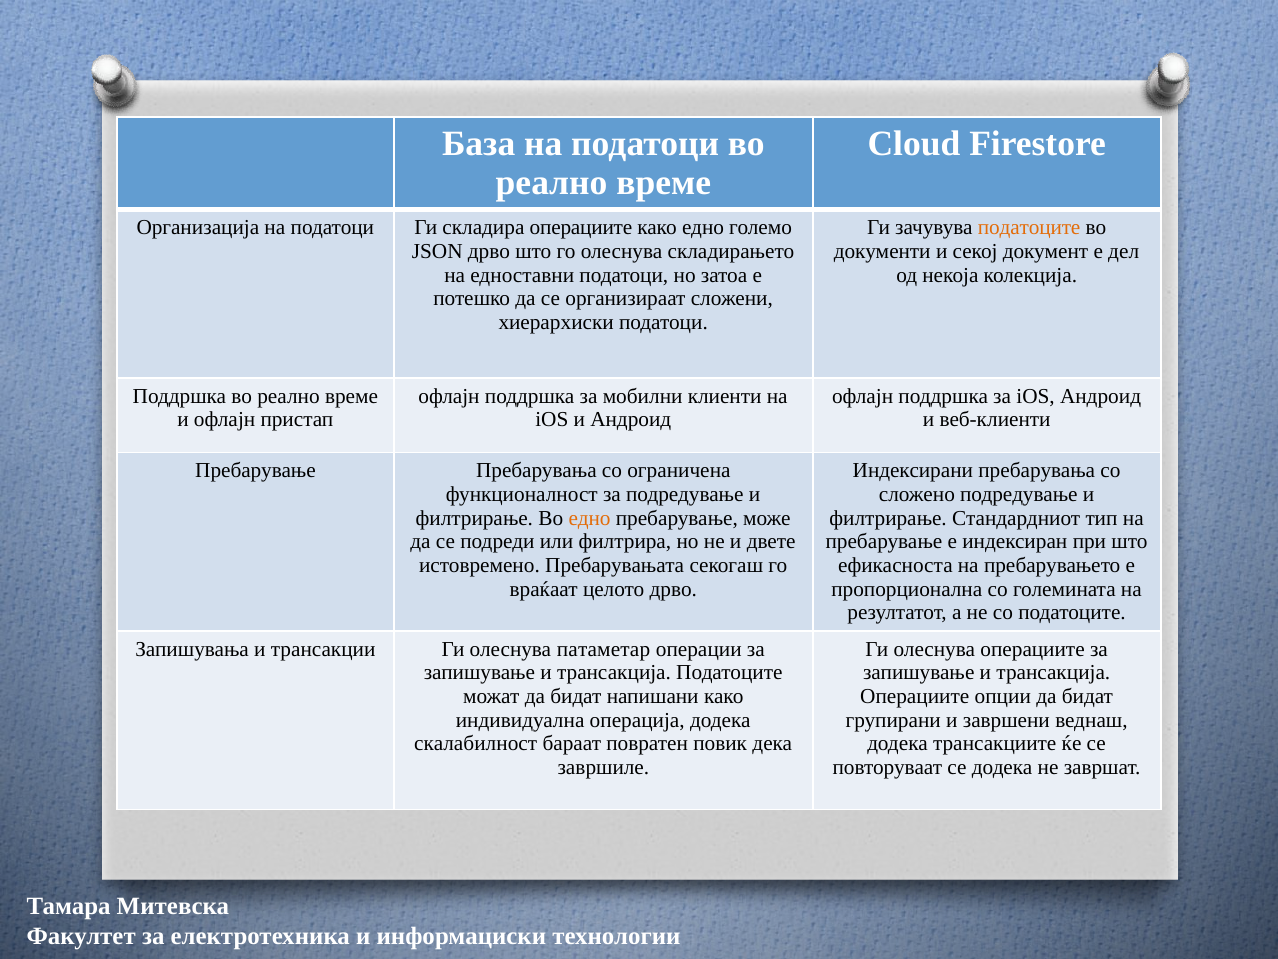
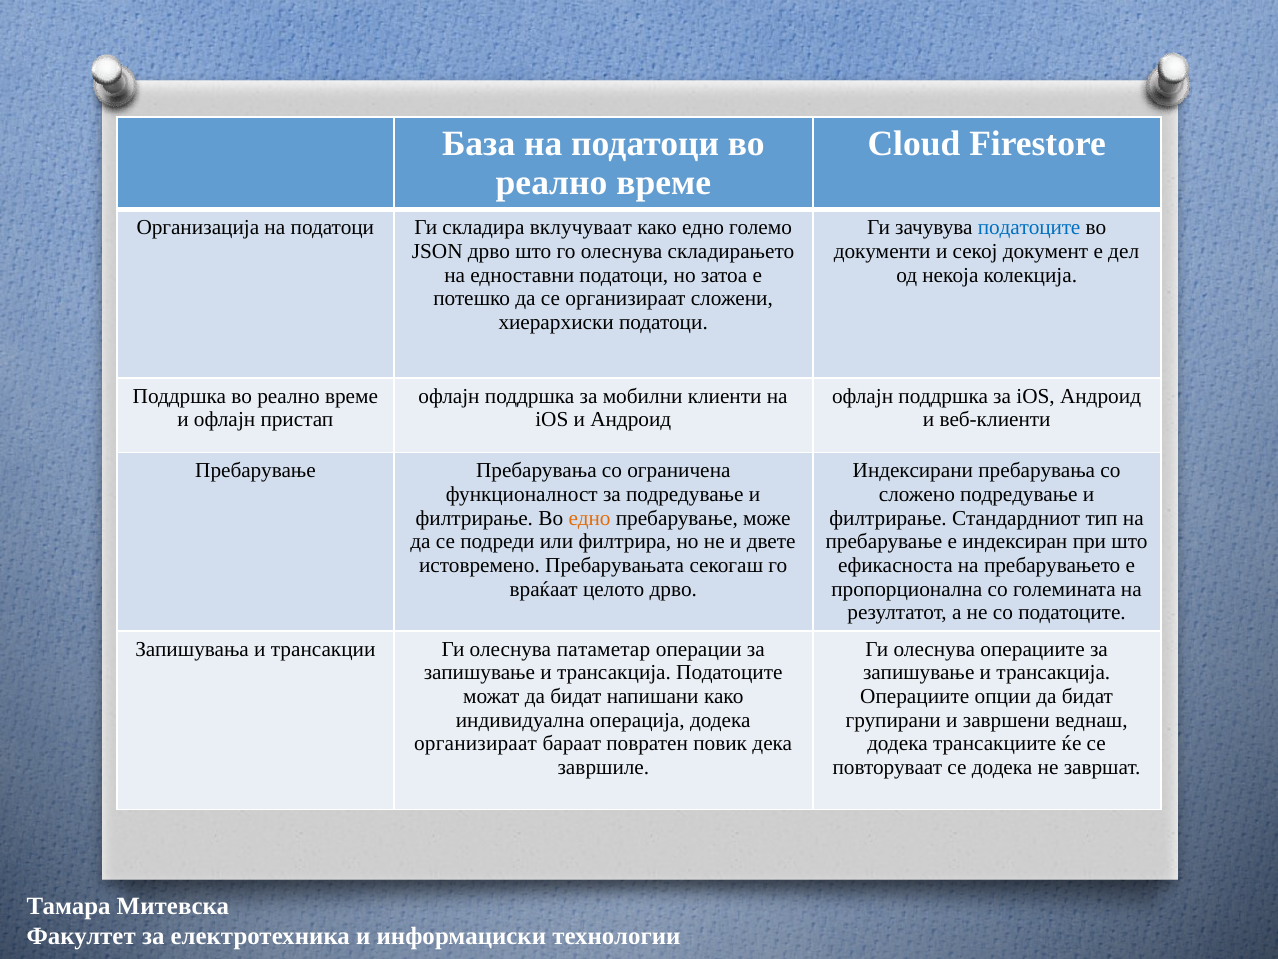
складира операциите: операциите -> вклучуваат
податоците at (1029, 228) colour: orange -> blue
скалабилност at (476, 743): скалабилност -> организираат
